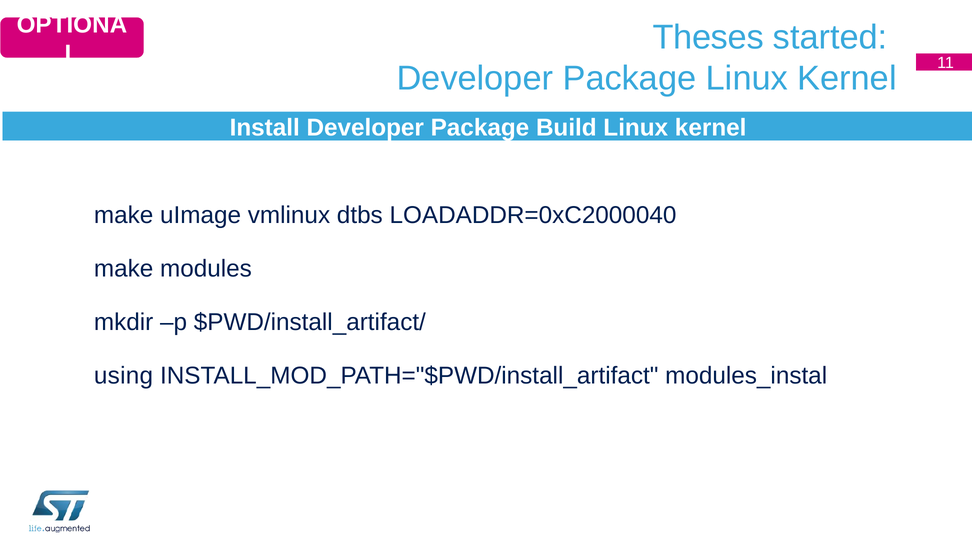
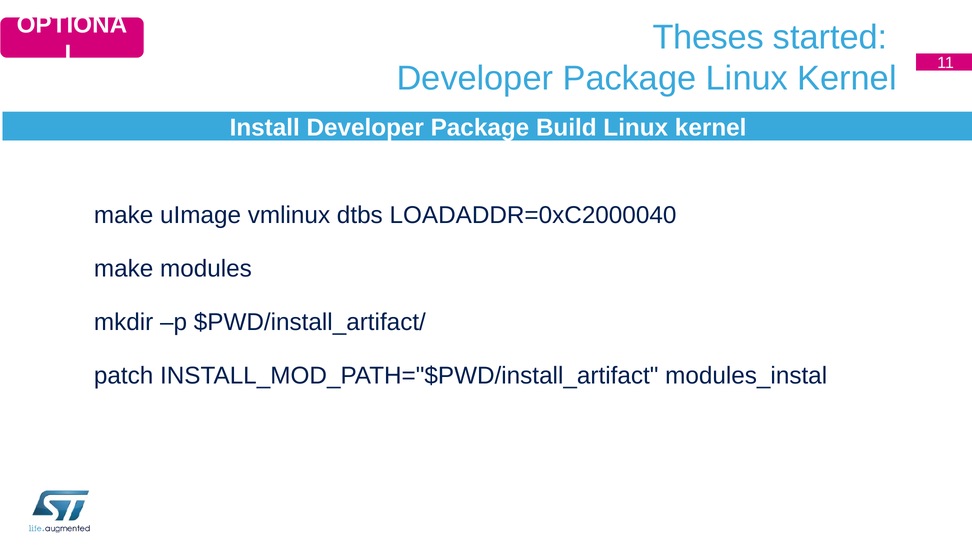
using: using -> patch
